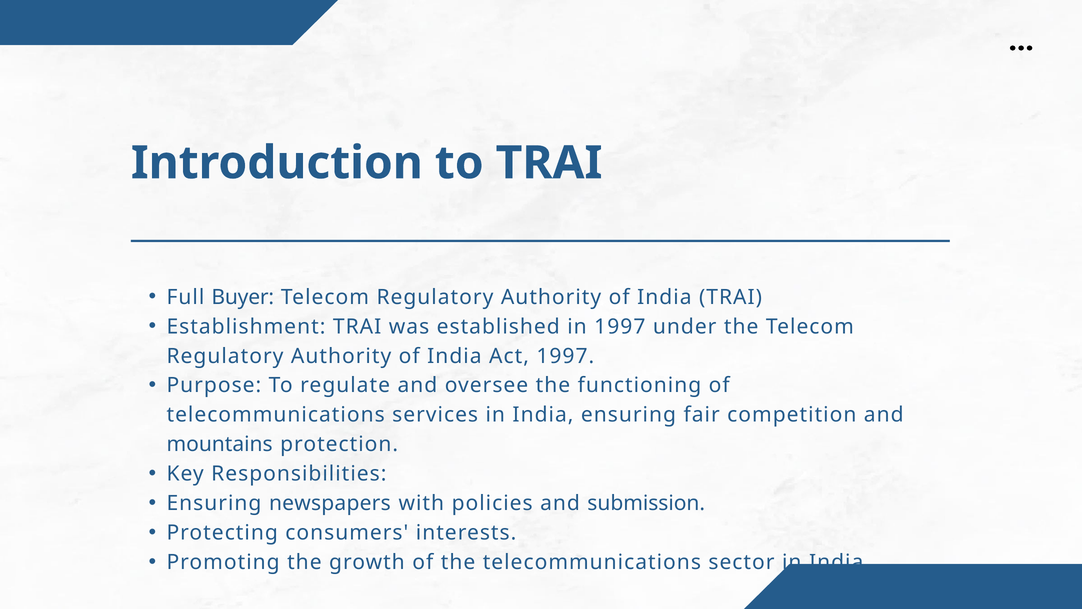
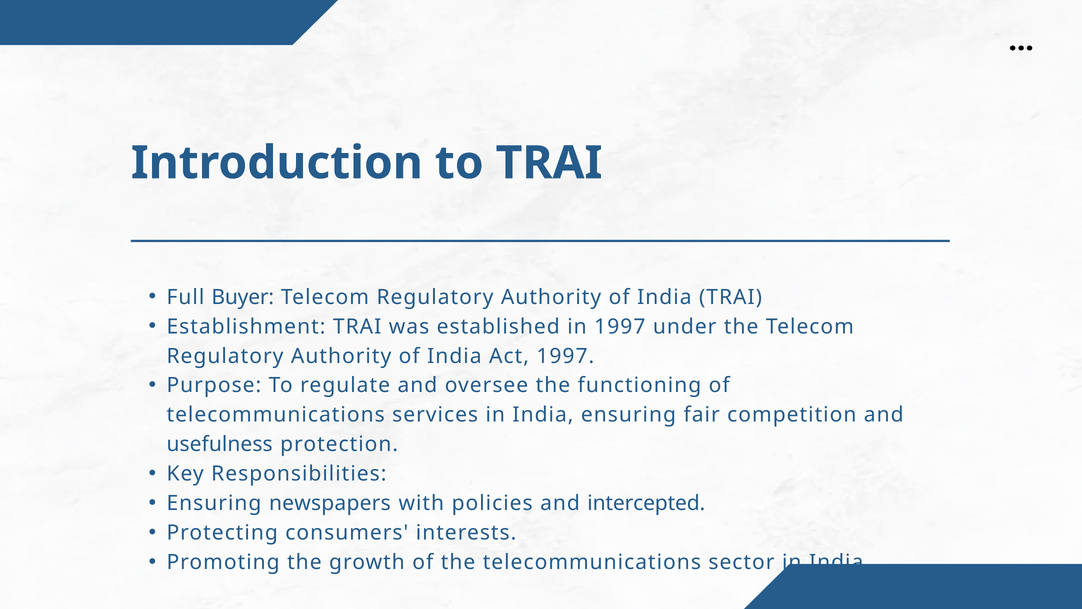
mountains: mountains -> usefulness
submission: submission -> intercepted
